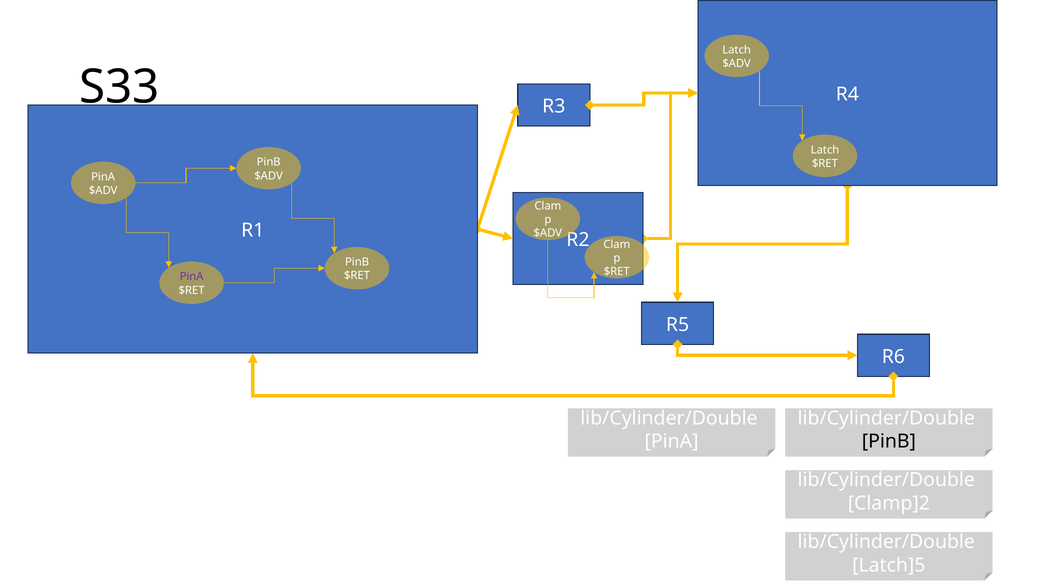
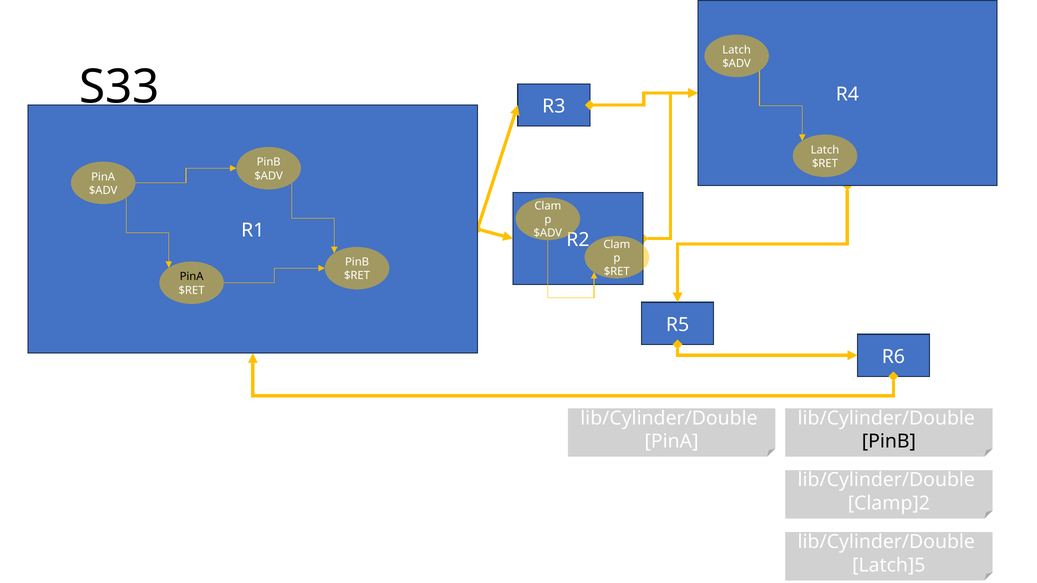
PinA at (192, 277) colour: purple -> black
